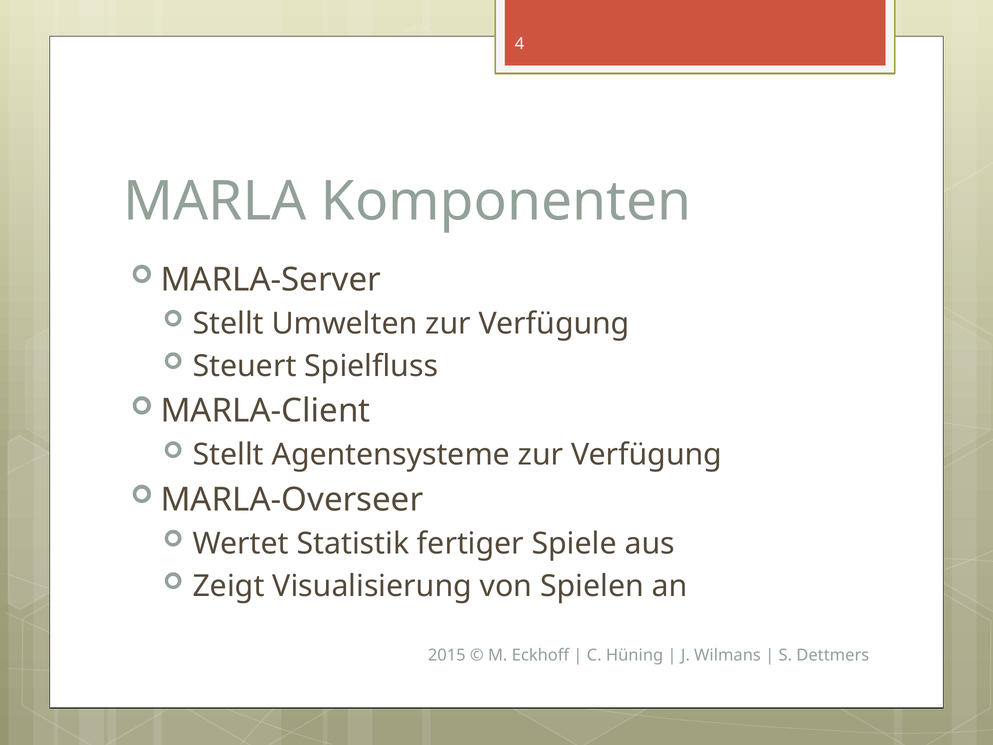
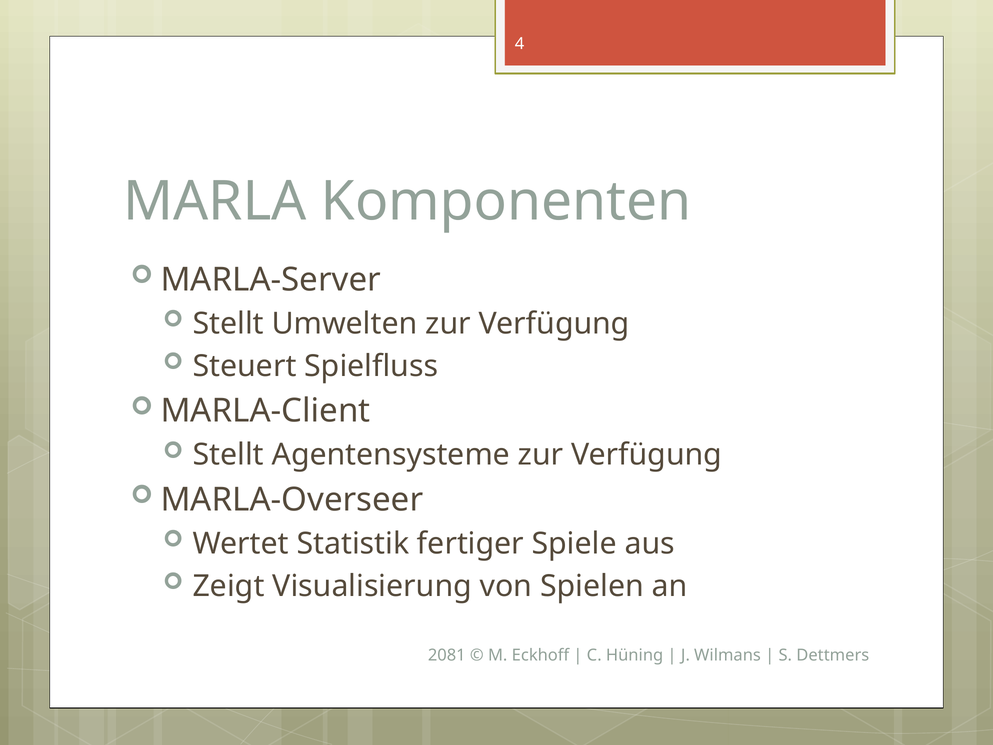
2015: 2015 -> 2081
